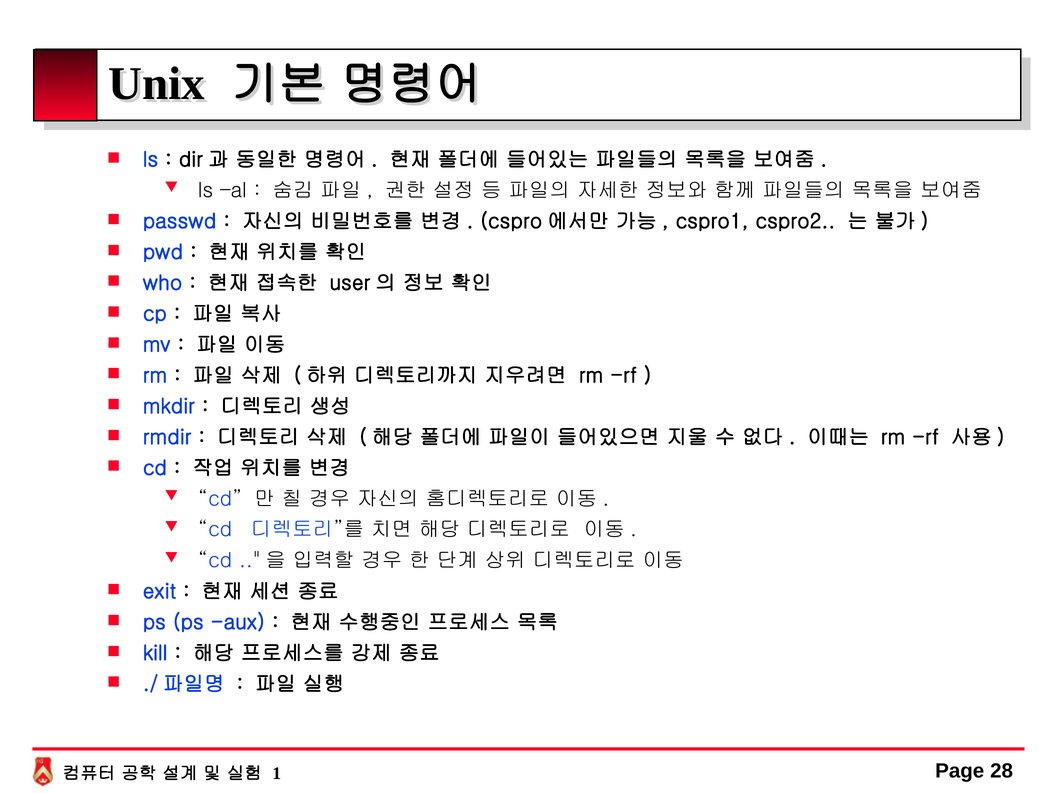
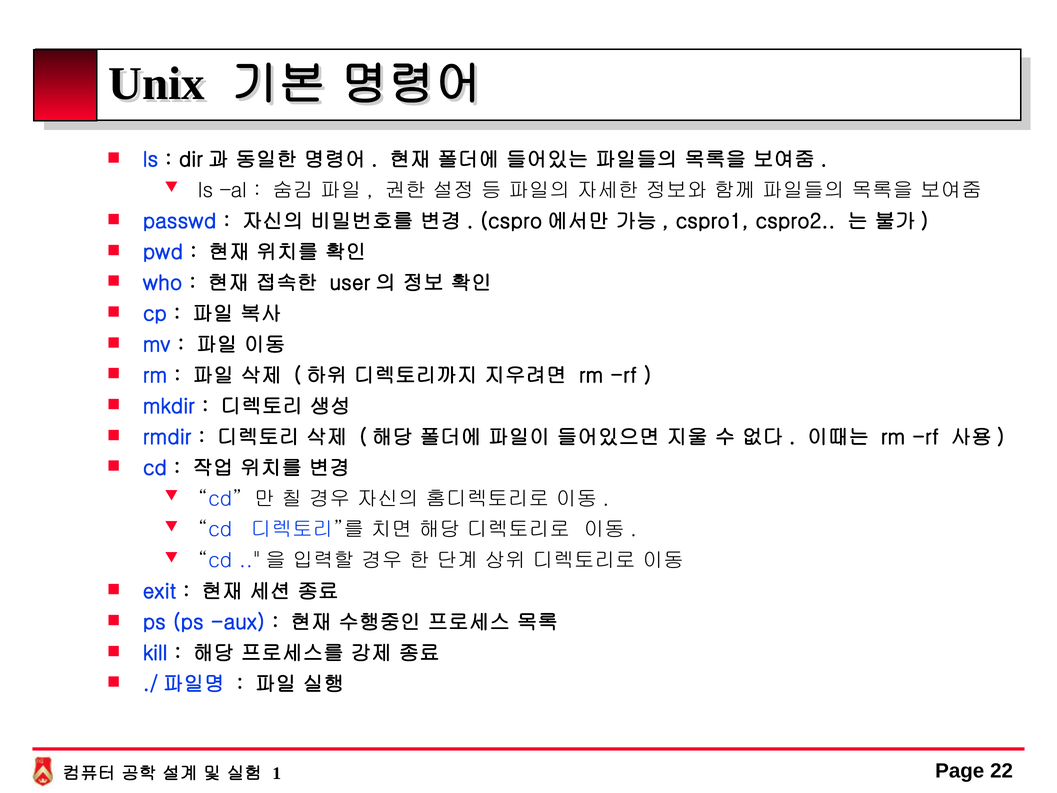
28: 28 -> 22
